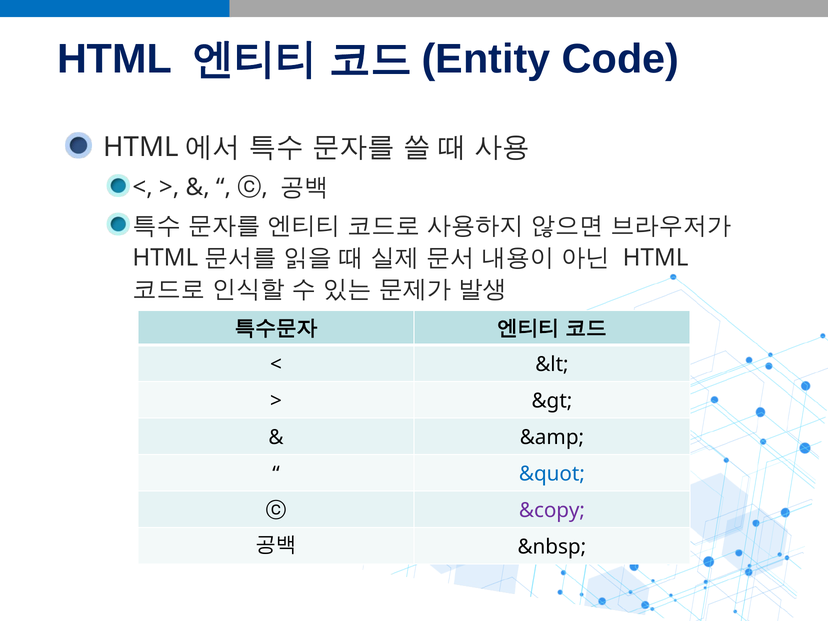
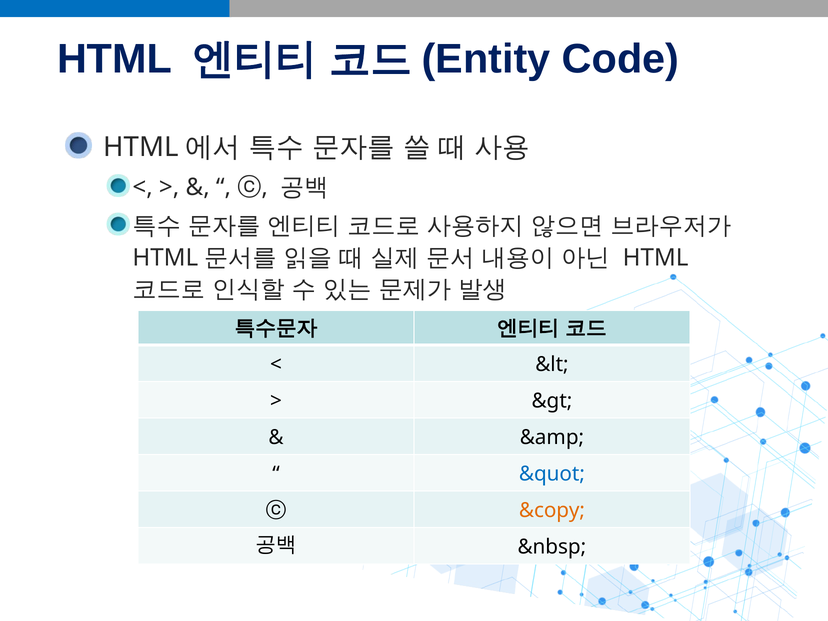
&copy colour: purple -> orange
